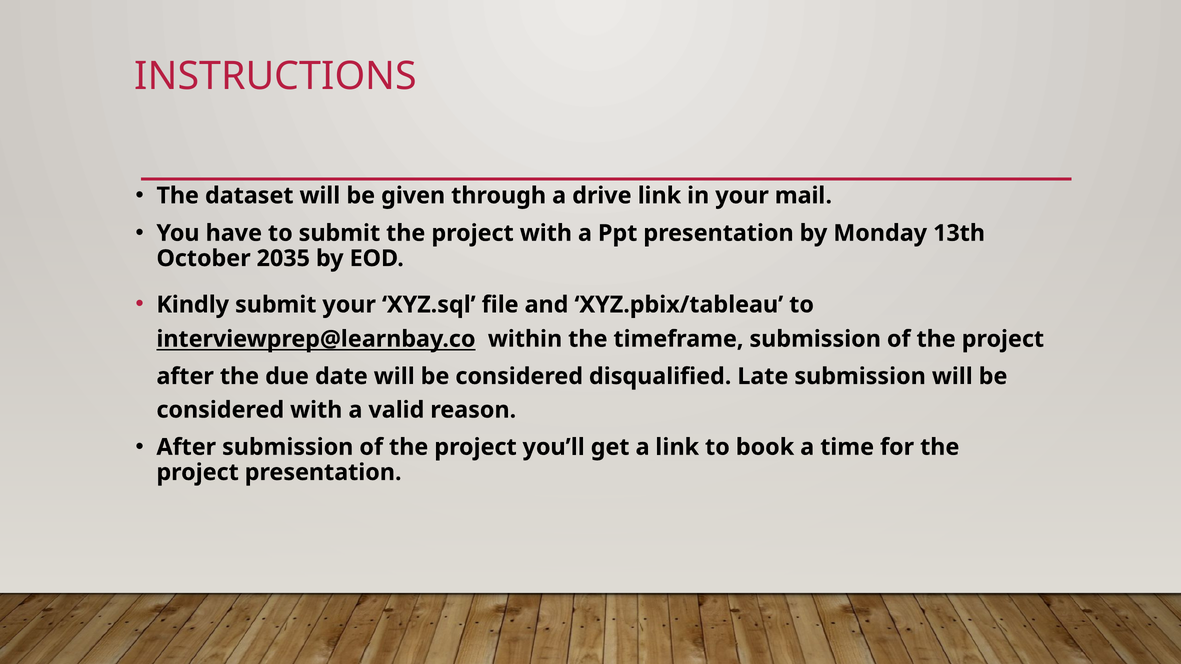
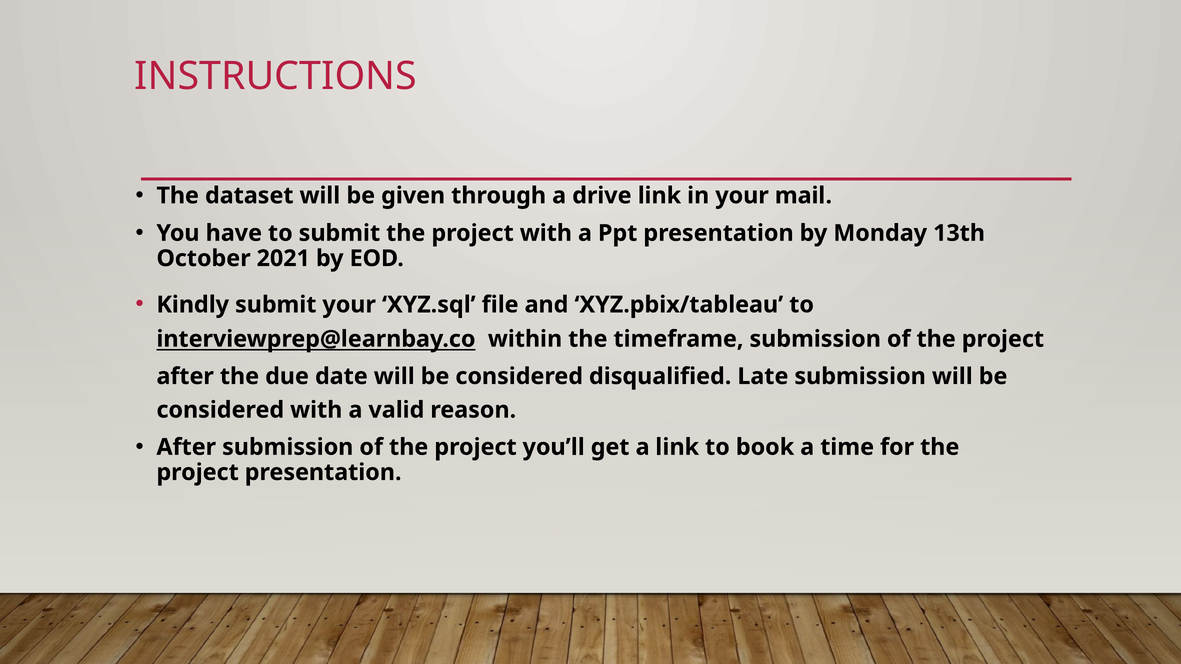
2035: 2035 -> 2021
